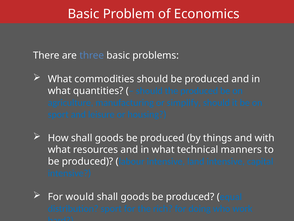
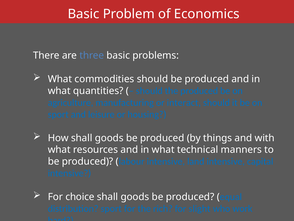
simplify: simplify -> interact
would: would -> choice
doing: doing -> slight
